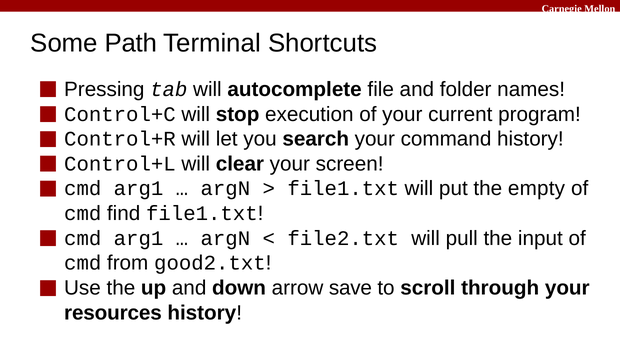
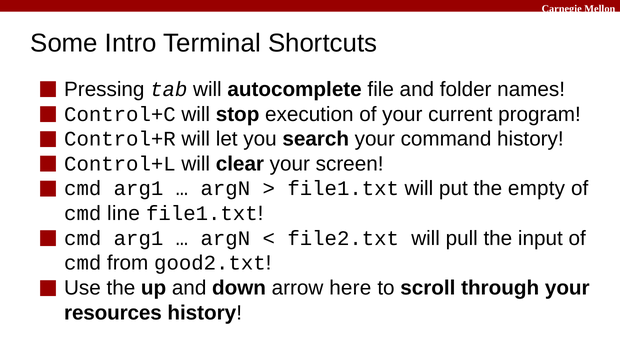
Path: Path -> Intro
find: find -> line
save: save -> here
